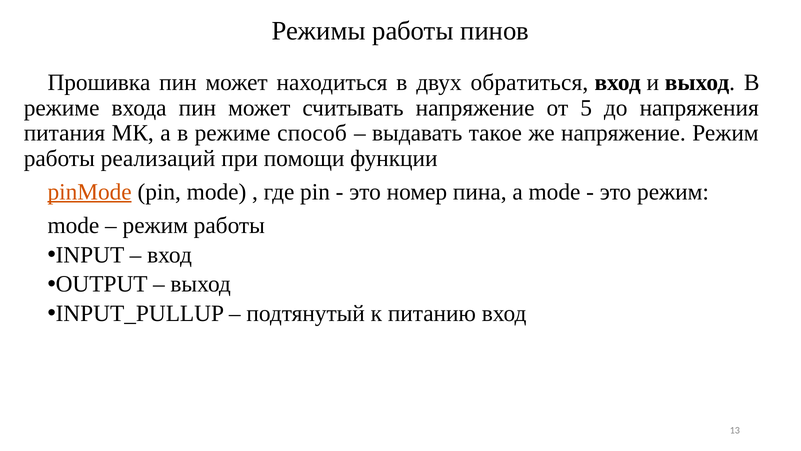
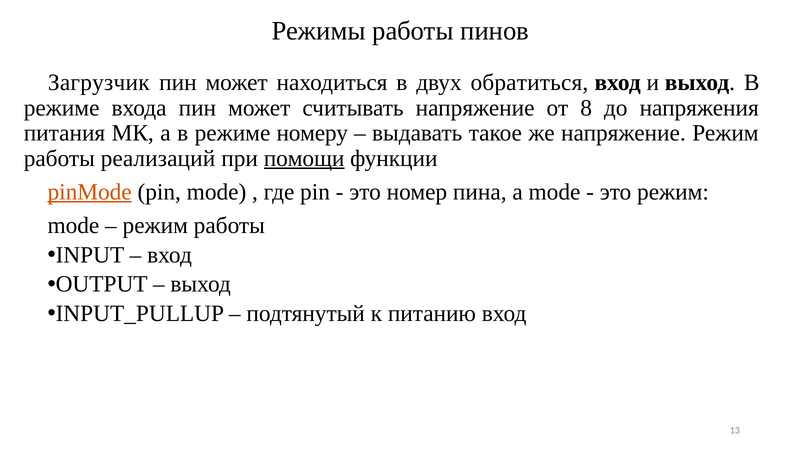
Прошивка: Прошивка -> Загрузчик
5: 5 -> 8
способ: способ -> номеру
помощи underline: none -> present
